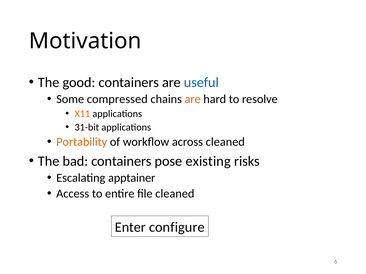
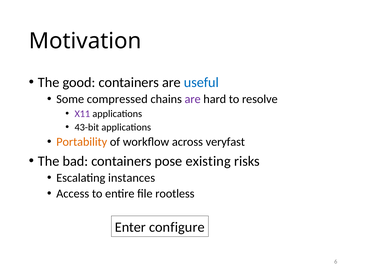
are at (193, 99) colour: orange -> purple
X11 colour: orange -> purple
31-bit: 31-bit -> 43-bit
across cleaned: cleaned -> veryfast
apptainer: apptainer -> instances
file cleaned: cleaned -> rootless
